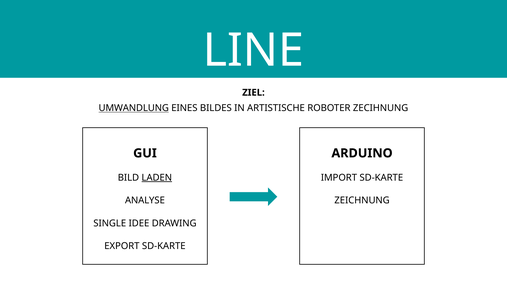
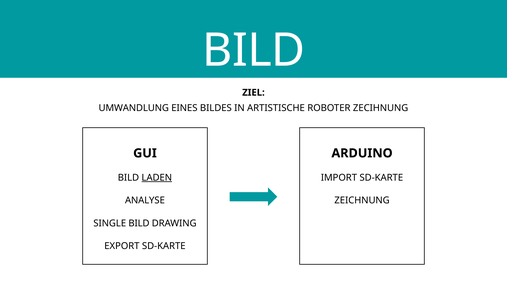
LINE at (254, 51): LINE -> BILD
UMWANDLUNG underline: present -> none
SINGLE IDEE: IDEE -> BILD
